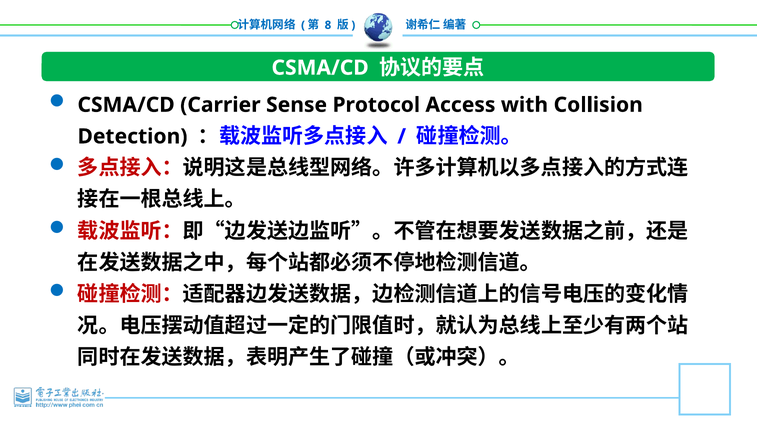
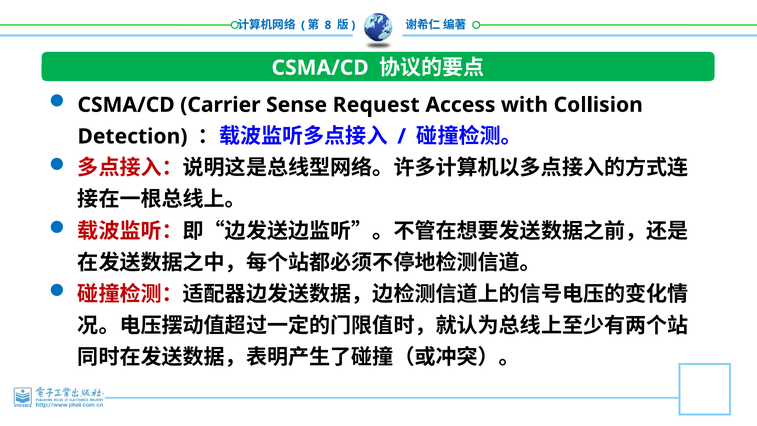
Protocol: Protocol -> Request
